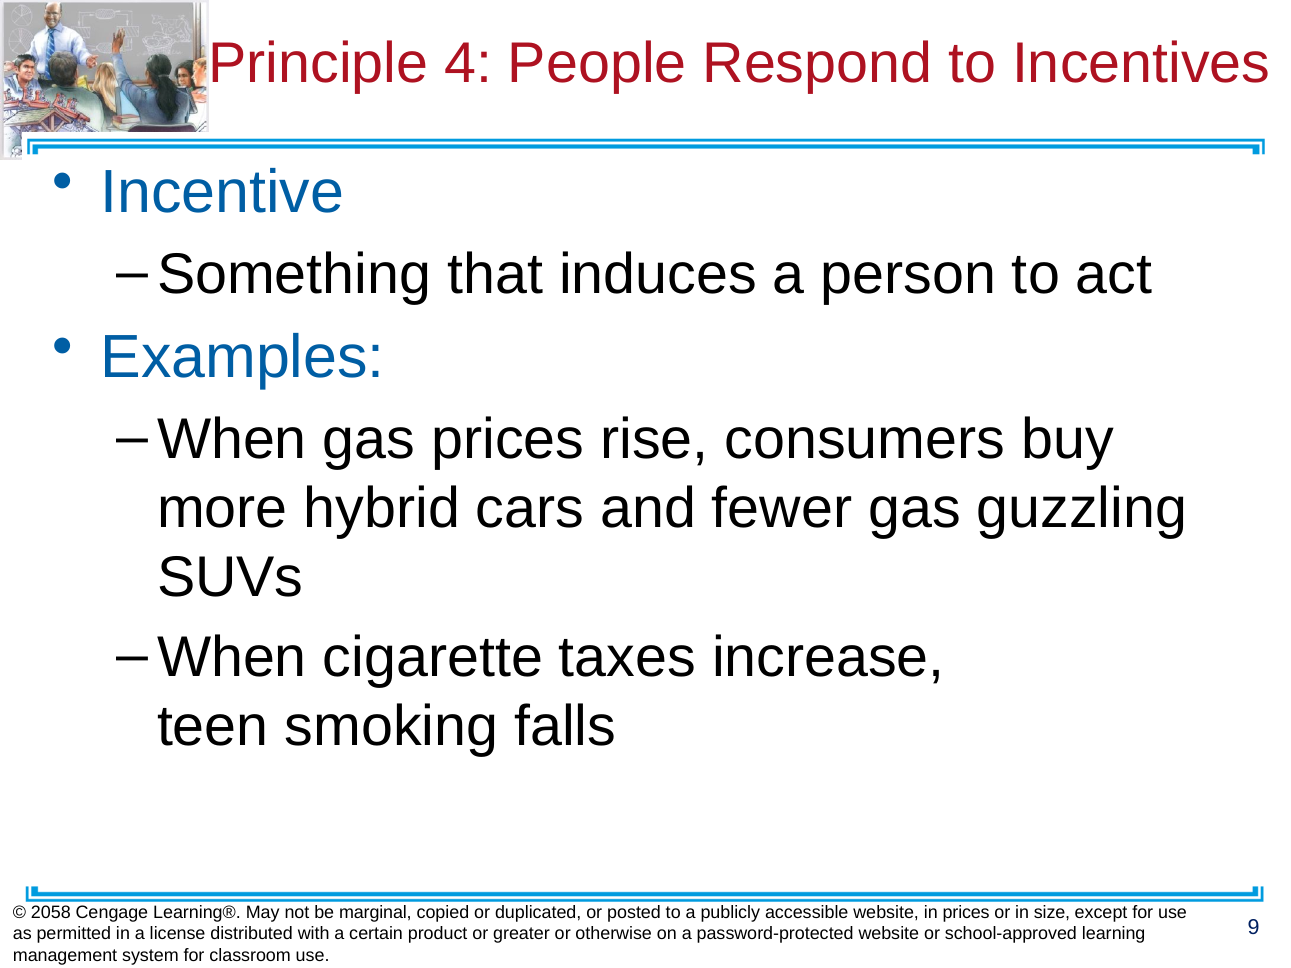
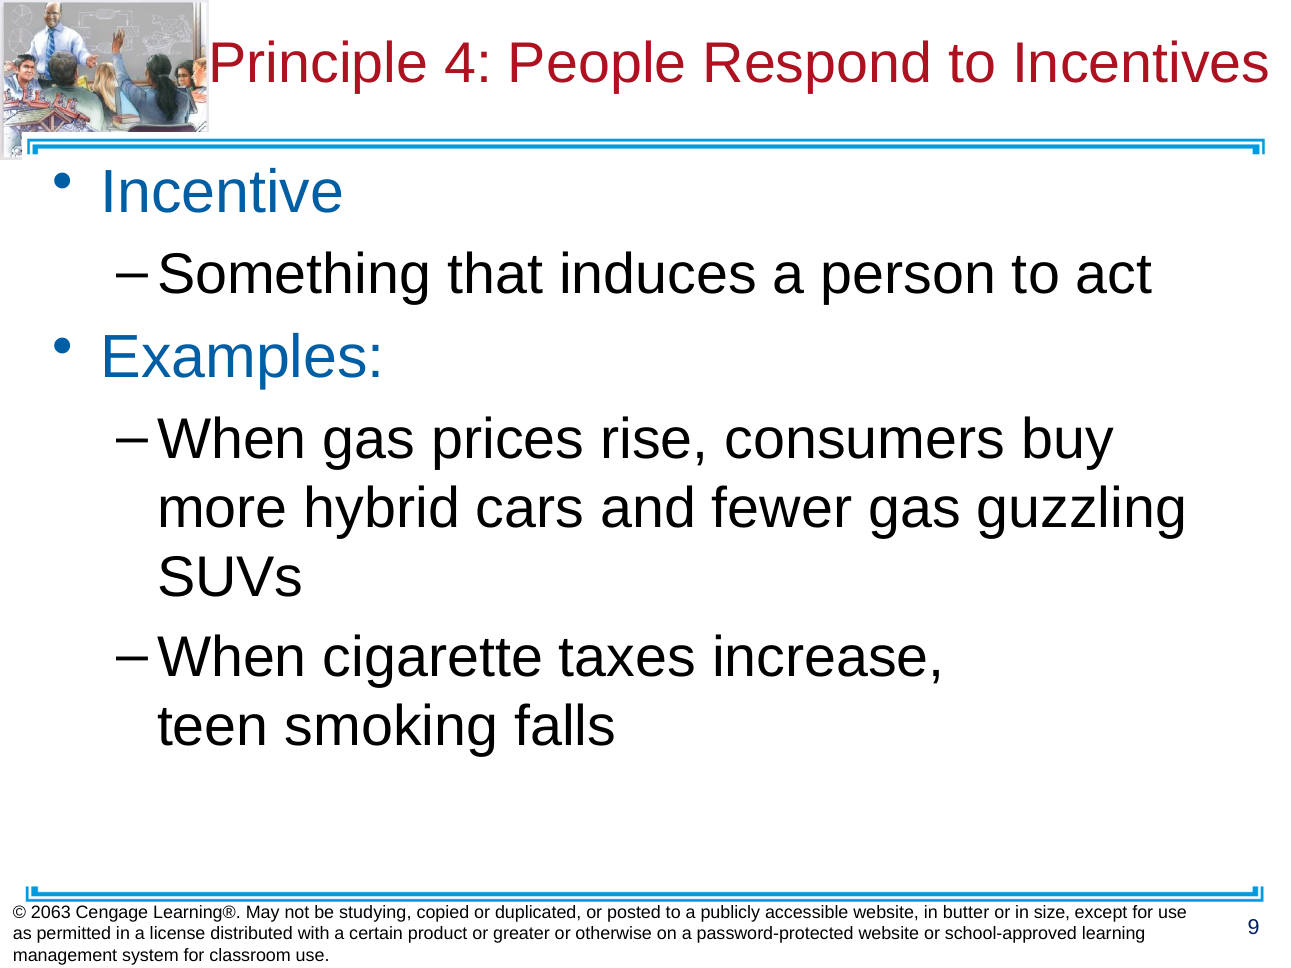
2058: 2058 -> 2063
marginal: marginal -> studying
in prices: prices -> butter
